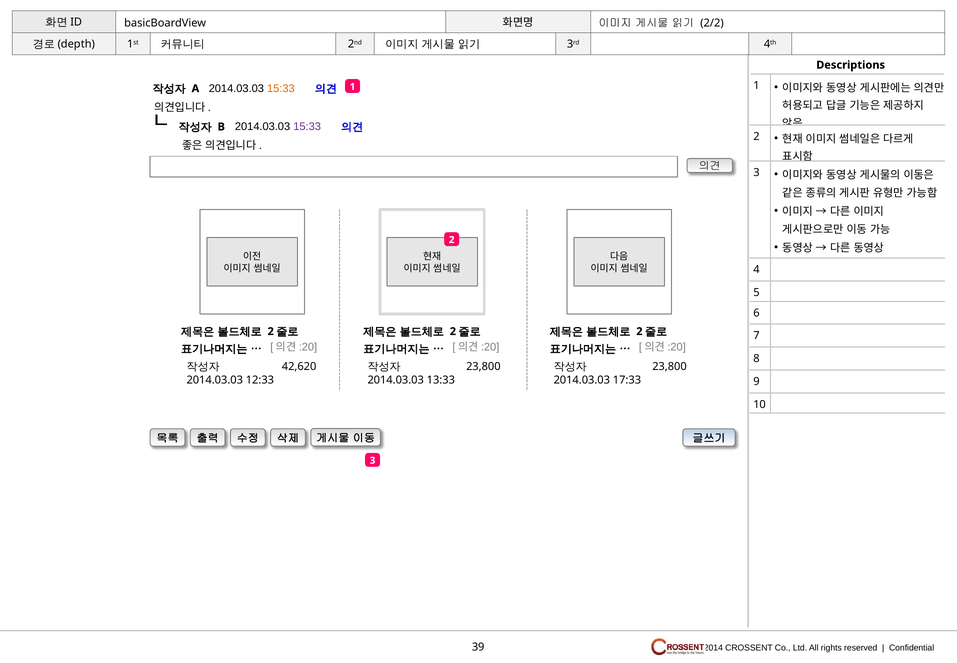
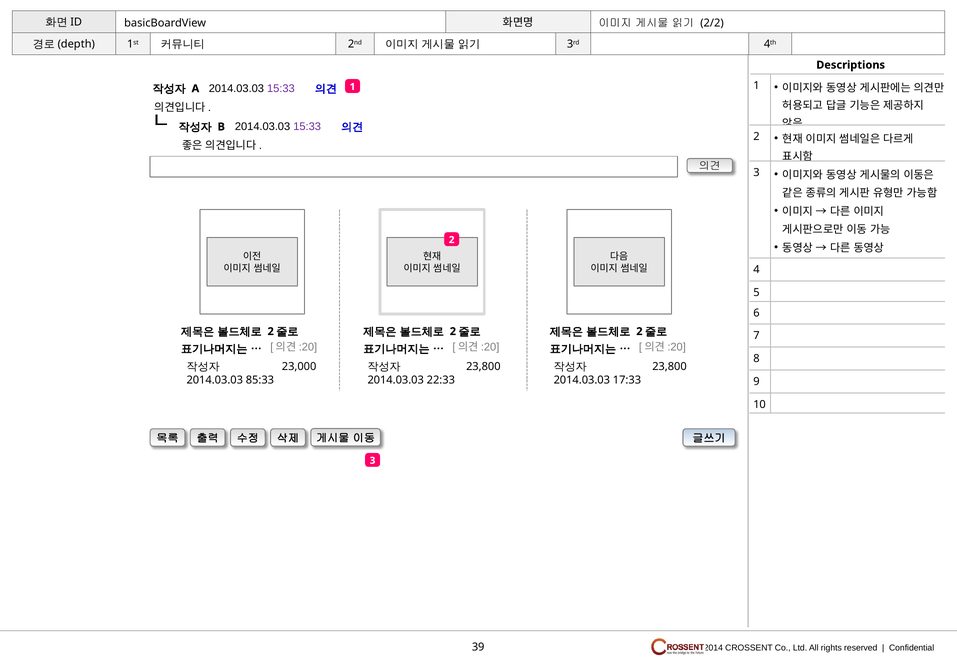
15:33 at (281, 88) colour: orange -> purple
42,620: 42,620 -> 23,000
12:33: 12:33 -> 85:33
13:33: 13:33 -> 22:33
